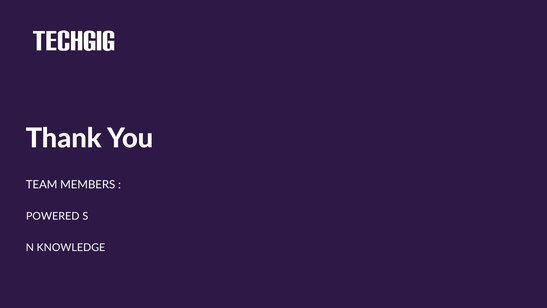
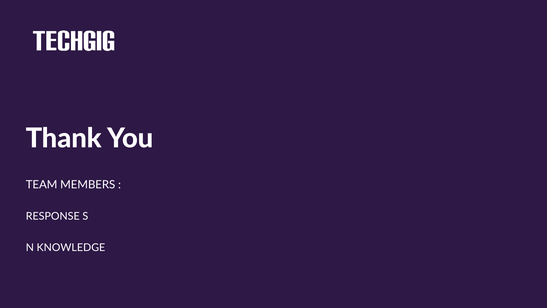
POWERED: POWERED -> RESPONSE
